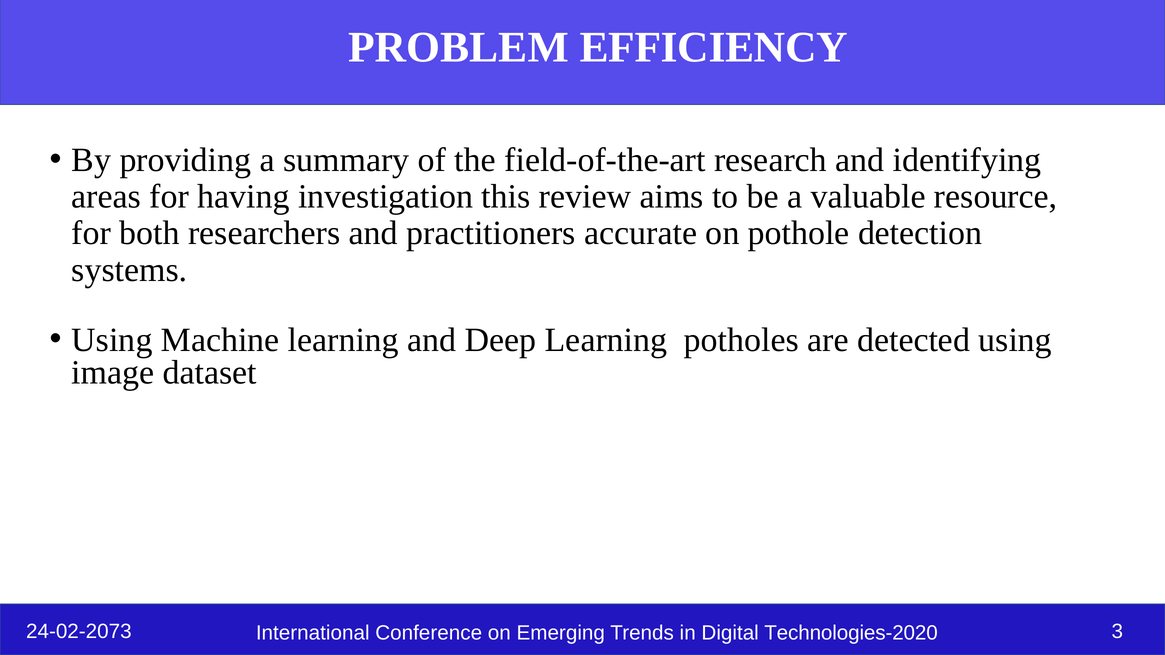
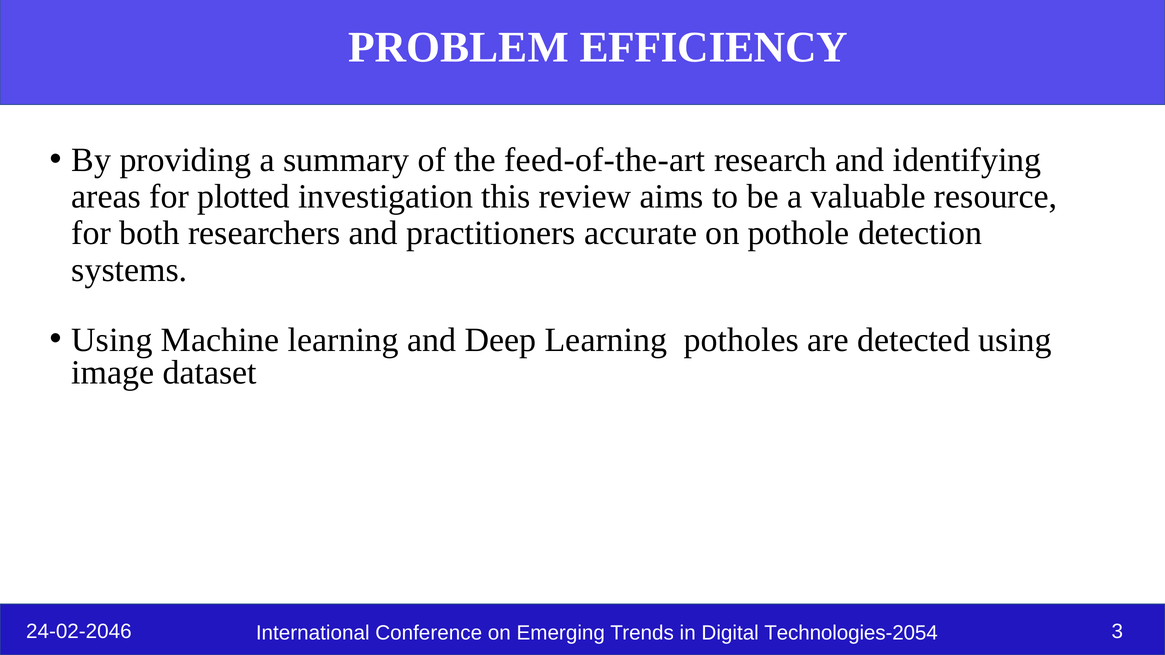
field-of-the-art: field-of-the-art -> feed-of-the-art
having: having -> plotted
24-02-2073: 24-02-2073 -> 24-02-2046
Technologies-2020: Technologies-2020 -> Technologies-2054
